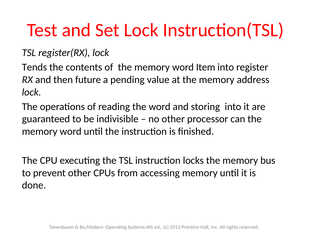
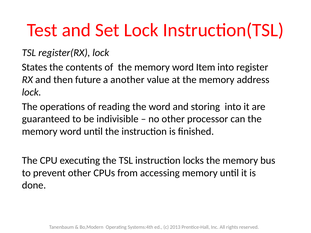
Tends: Tends -> States
pending: pending -> another
